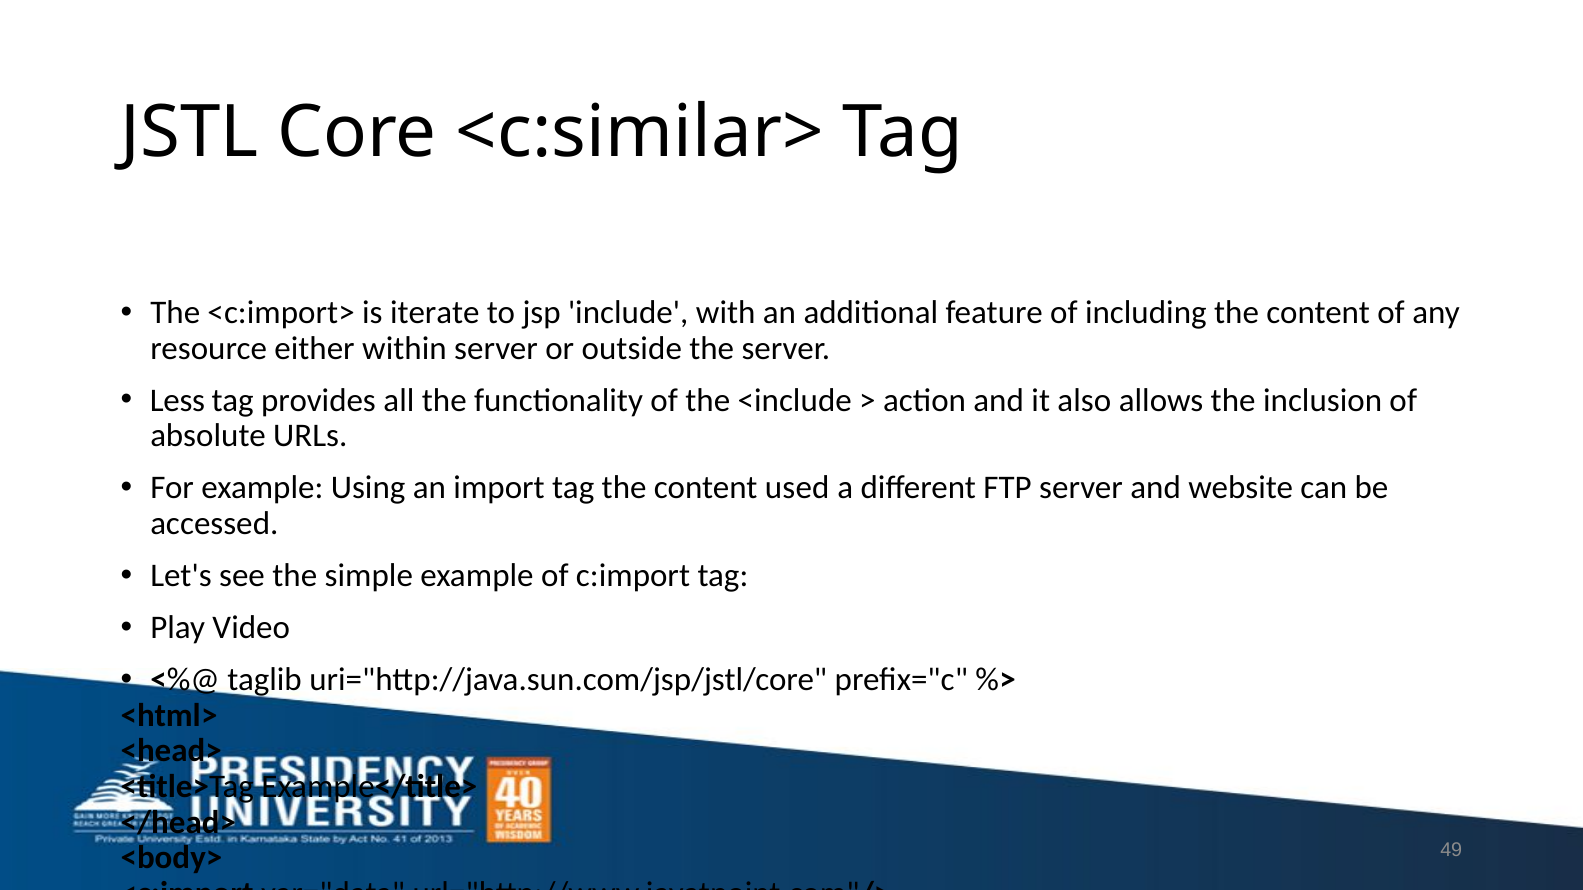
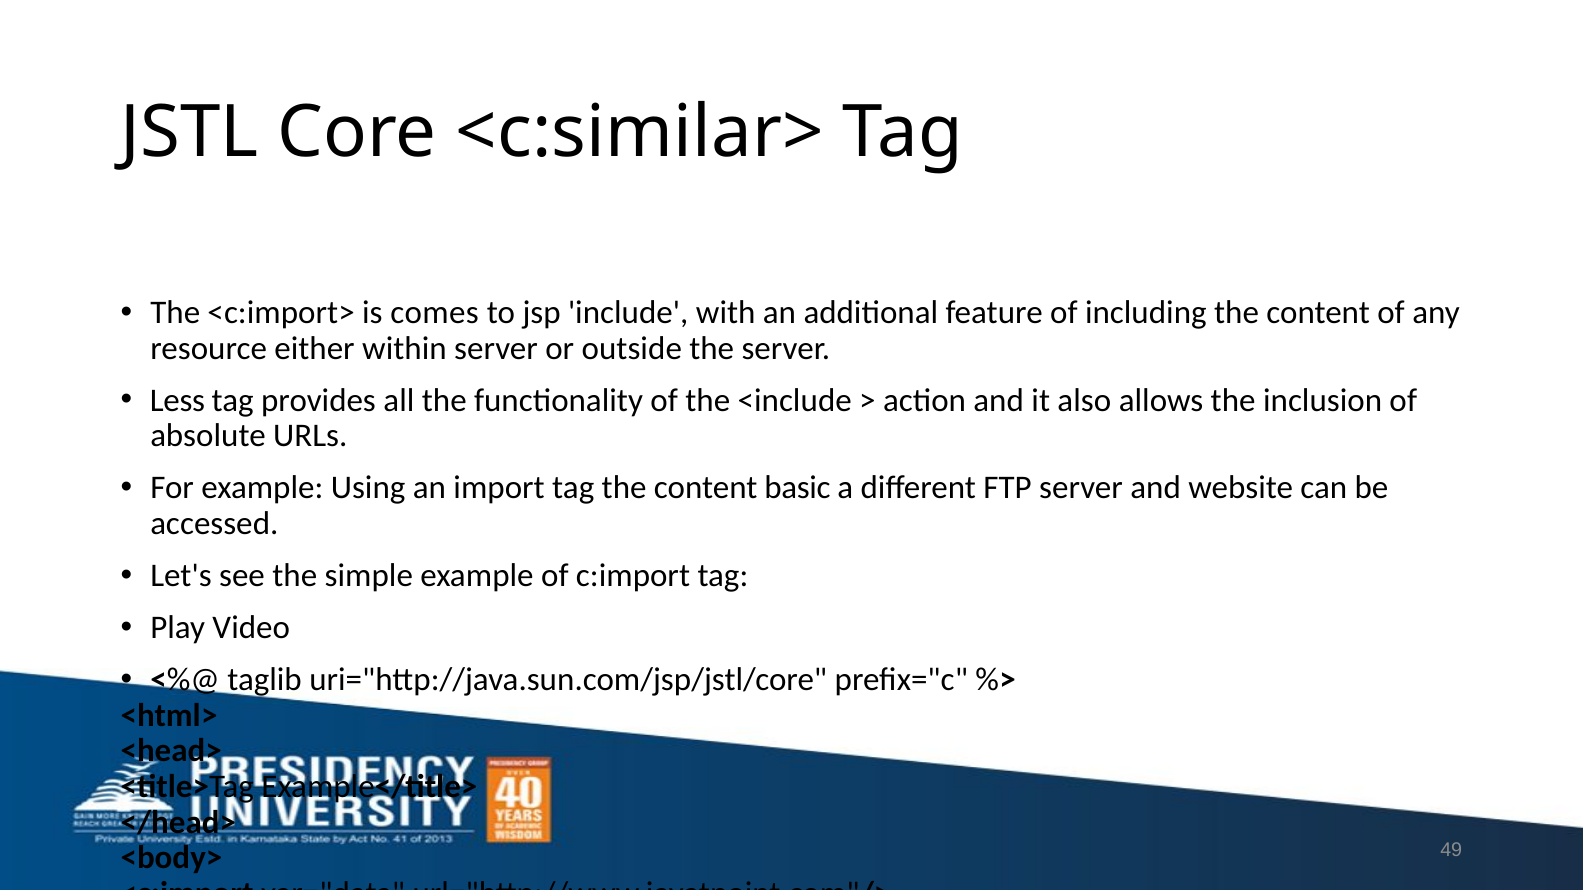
iterate: iterate -> comes
used: used -> basic
